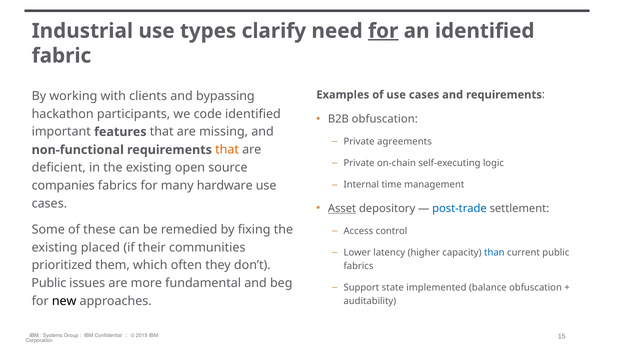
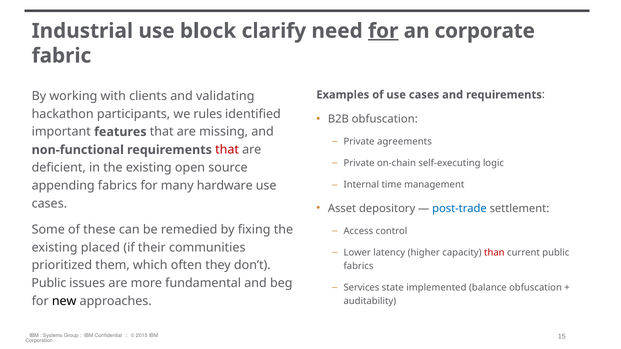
types: types -> block
an identified: identified -> corporate
bypassing: bypassing -> validating
code: code -> rules
that at (227, 150) colour: orange -> red
companies: companies -> appending
Asset underline: present -> none
than colour: blue -> red
Support: Support -> Services
